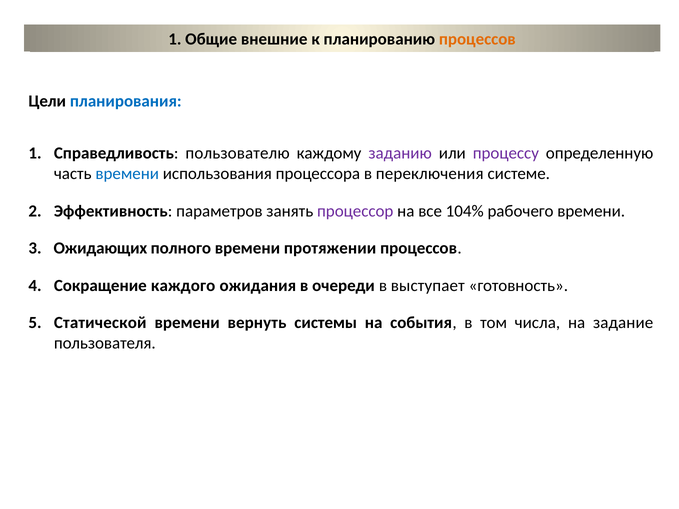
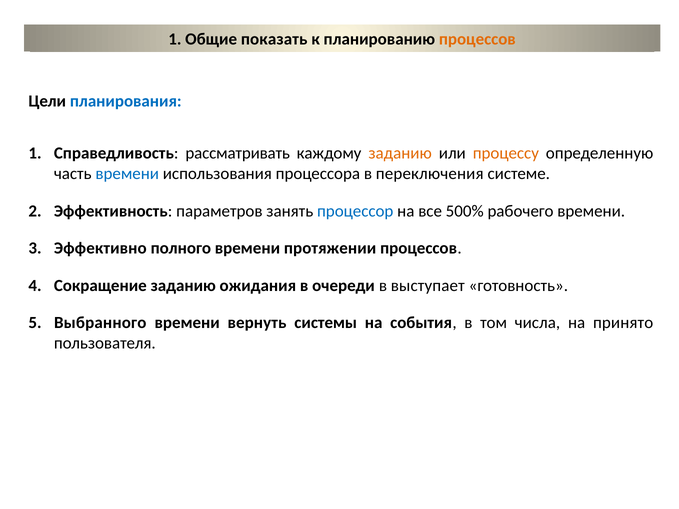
внешние: внешние -> показать
пользователю: пользователю -> рассматривать
заданию at (400, 153) colour: purple -> orange
процессу colour: purple -> orange
процессор colour: purple -> blue
104%: 104% -> 500%
Ожидающих: Ожидающих -> Эффективно
Сокращение каждого: каждого -> заданию
Статической: Статической -> Выбранного
задание: задание -> принято
